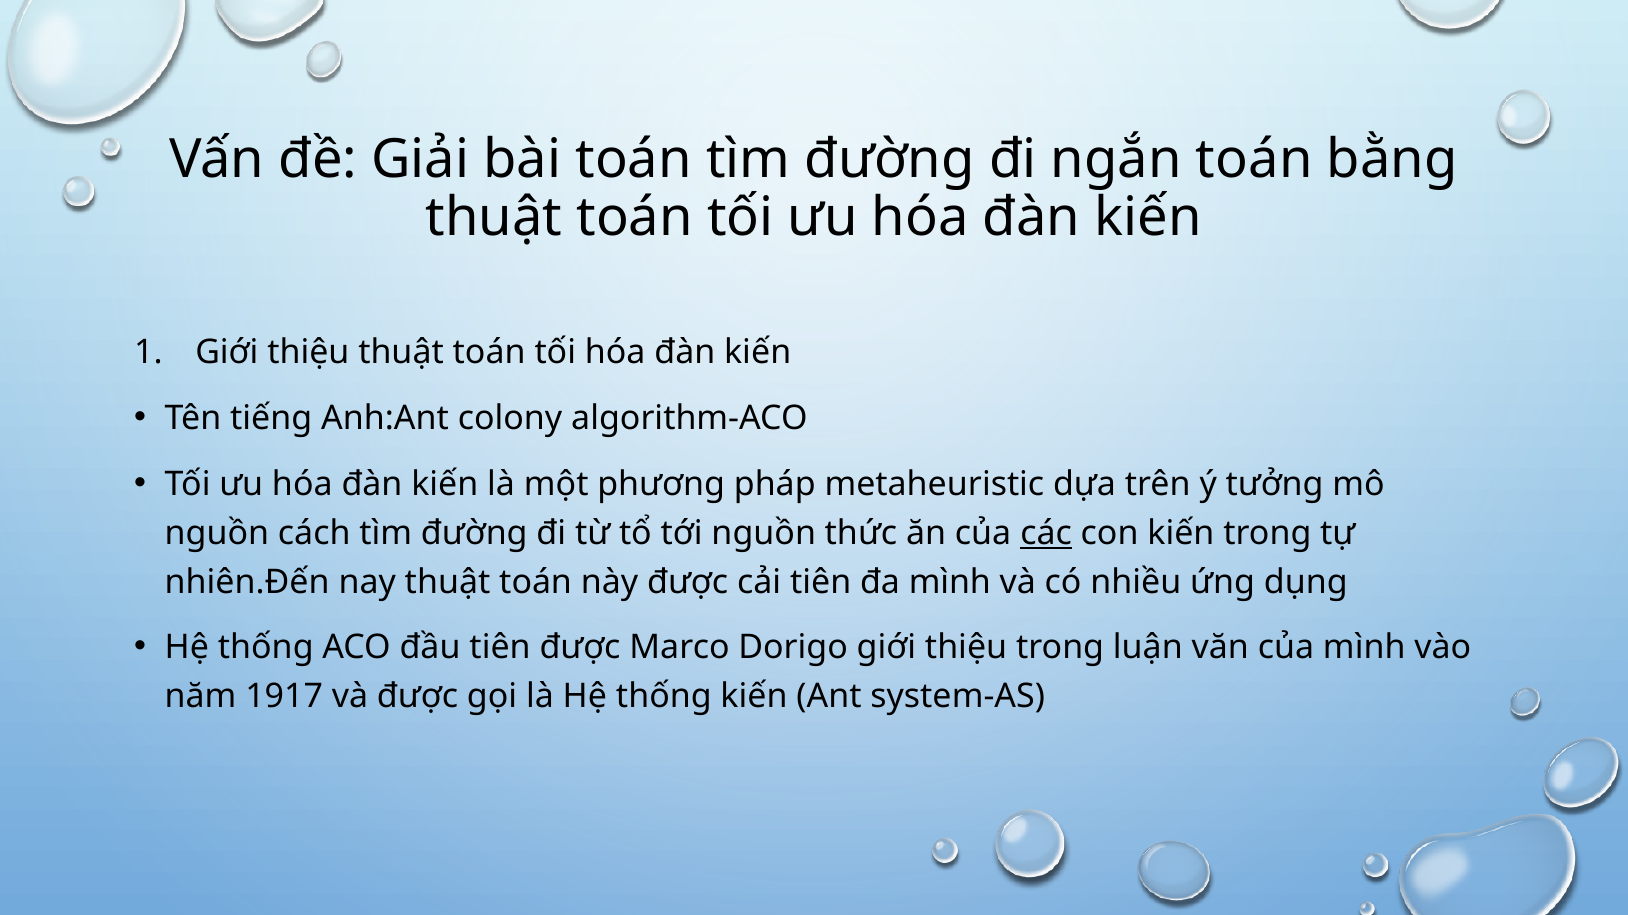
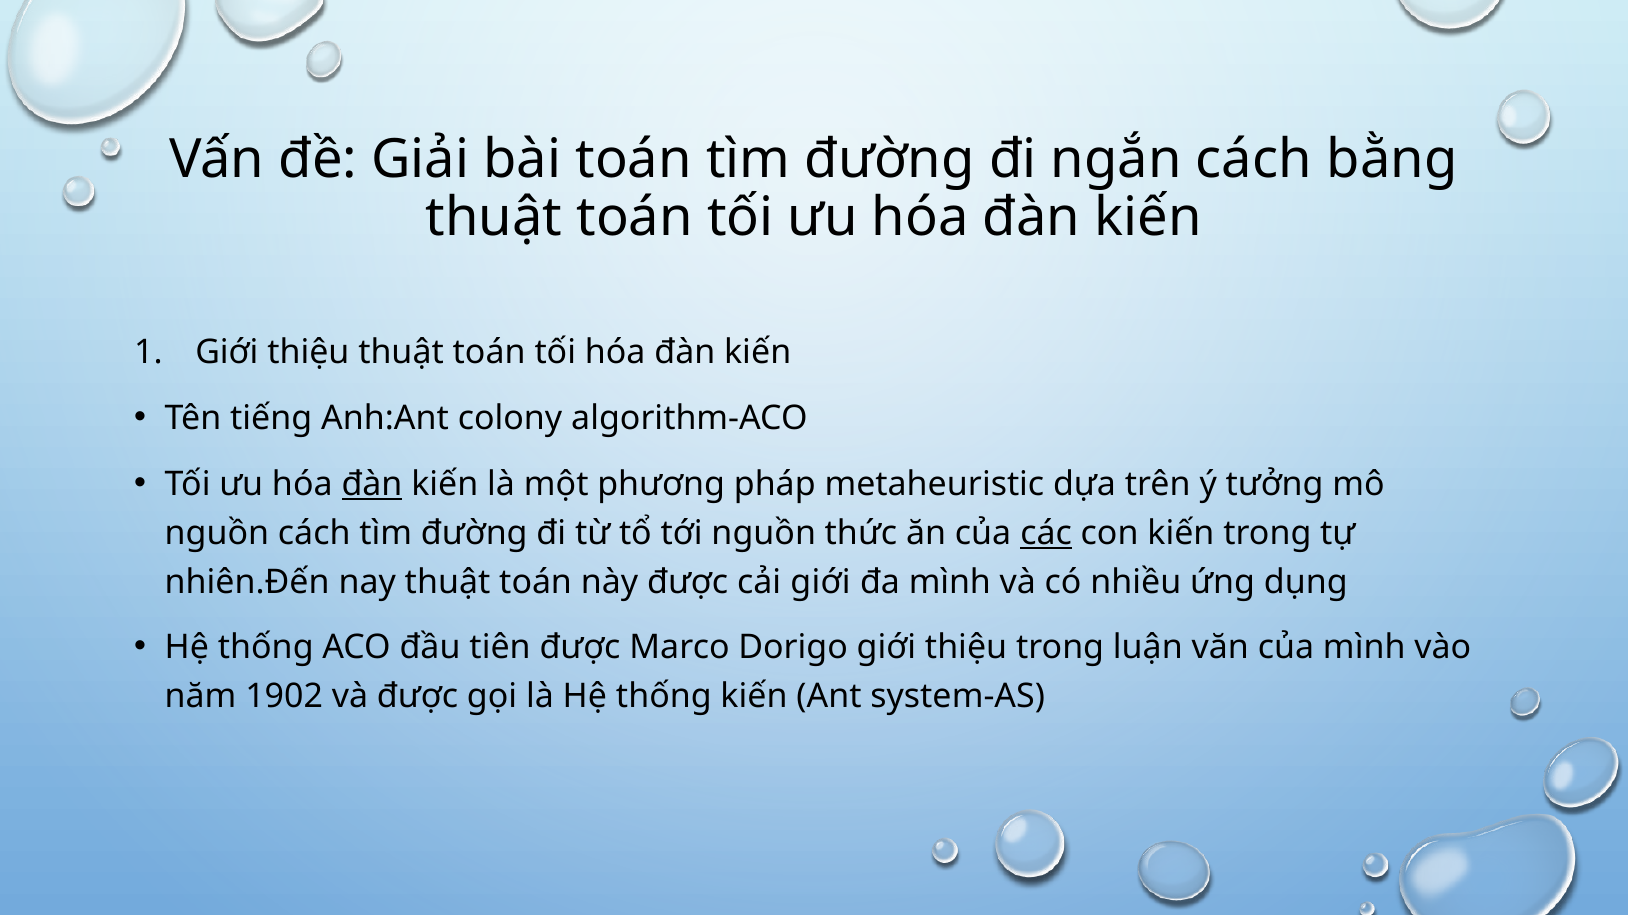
ngắn toán: toán -> cách
đàn at (372, 485) underline: none -> present
cải tiên: tiên -> giới
1917: 1917 -> 1902
